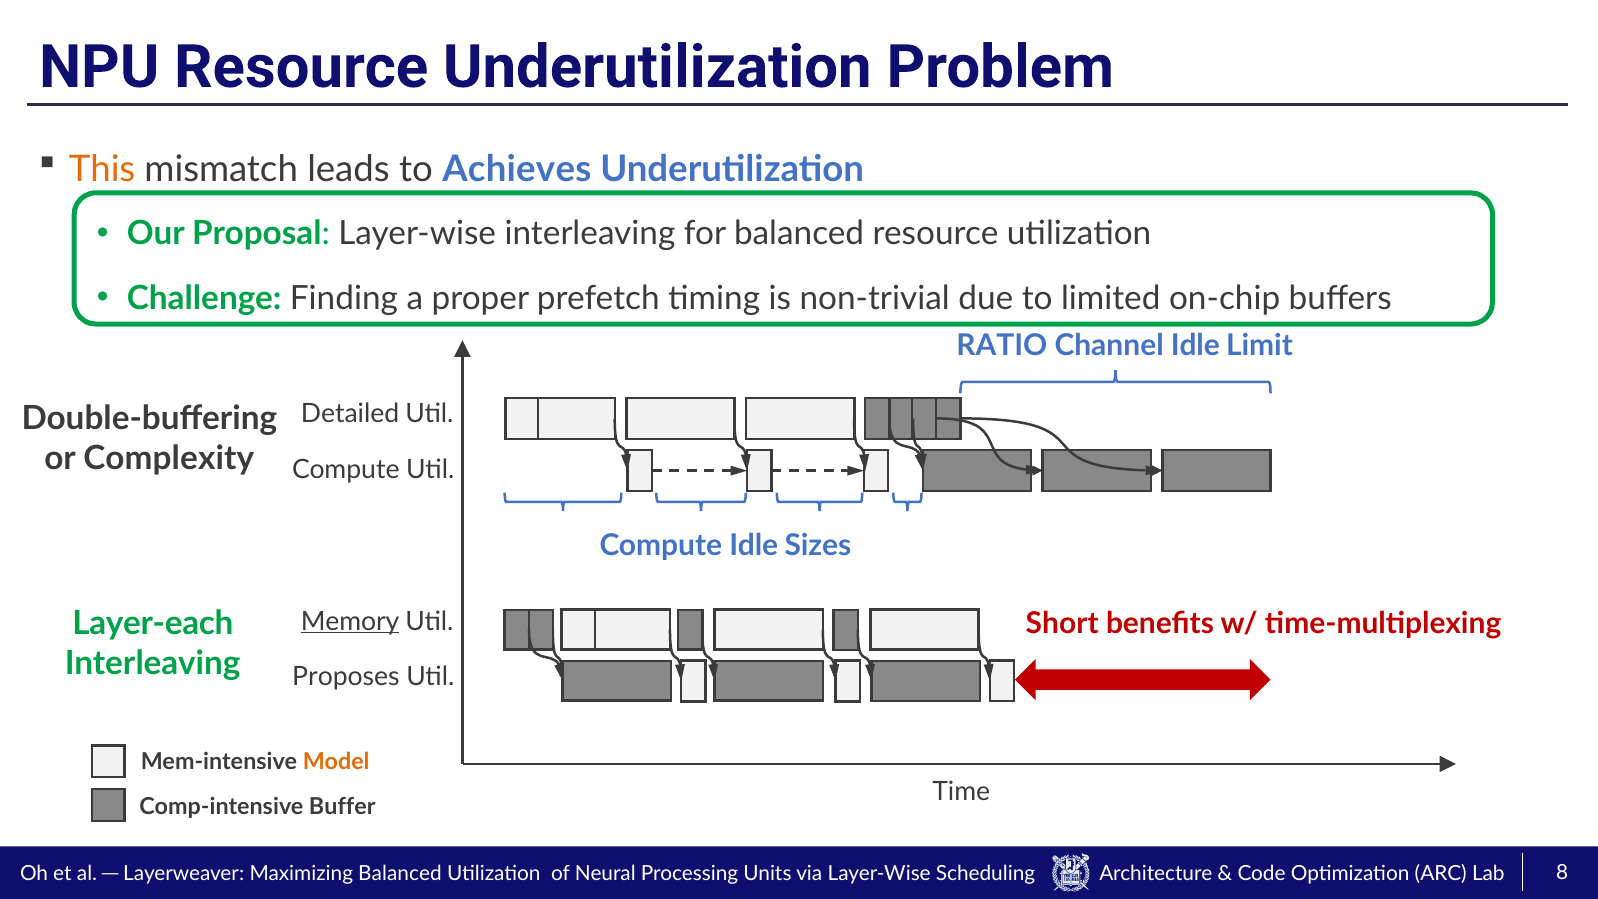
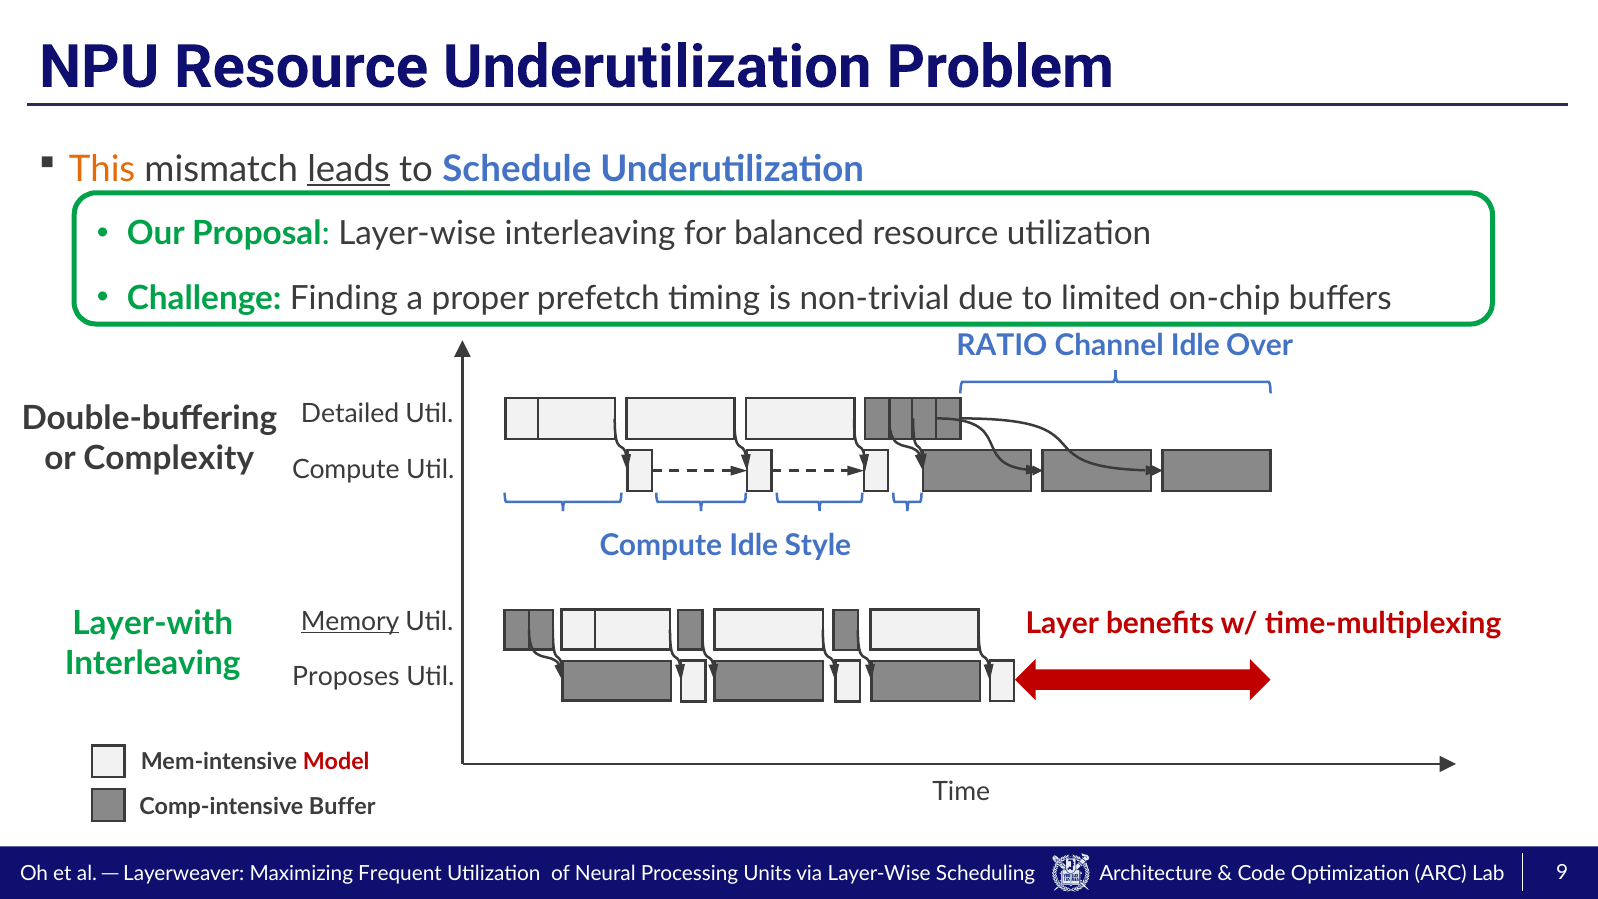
leads underline: none -> present
Achieves: Achieves -> Schedule
Idle Limit: Limit -> Over
Sizes: Sizes -> Style
Layer-each: Layer-each -> Layer-with
Short: Short -> Layer
Model at (336, 761) colour: orange -> red
Balanced at (400, 873): Balanced -> Frequent
8: 8 -> 9
